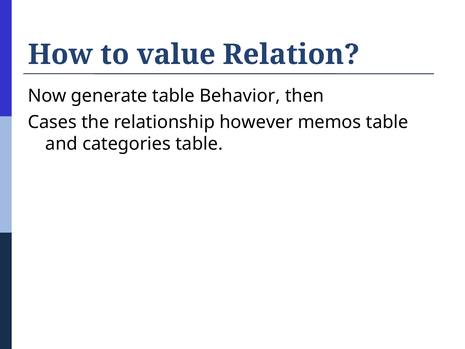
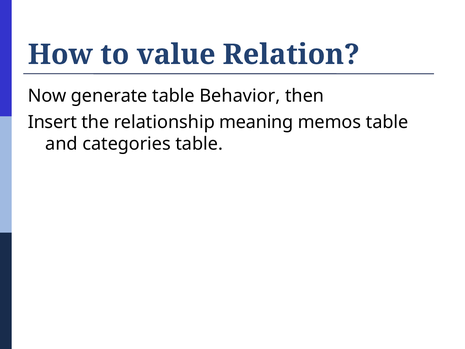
Cases: Cases -> Insert
however: however -> meaning
